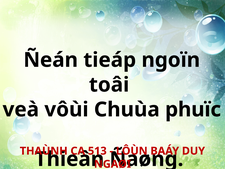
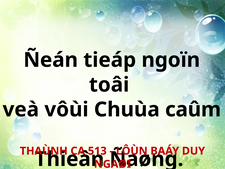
phuïc: phuïc -> caûm
